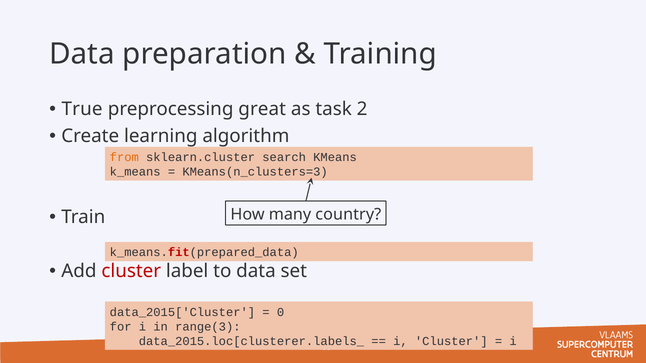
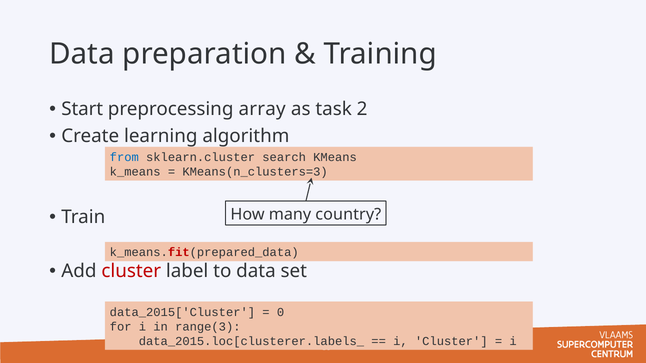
True: True -> Start
great: great -> array
from colour: orange -> blue
